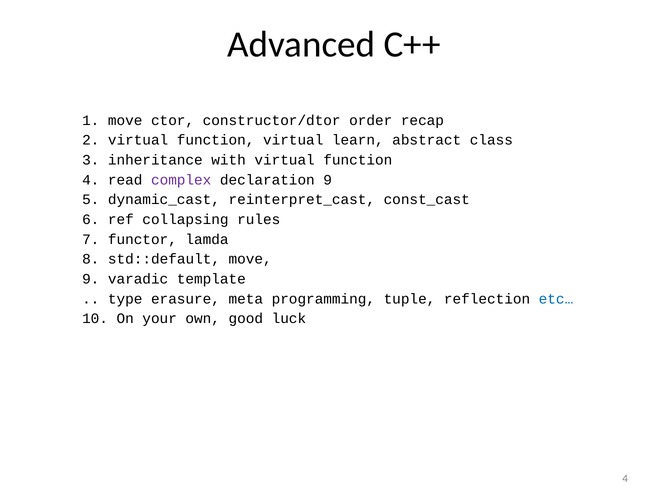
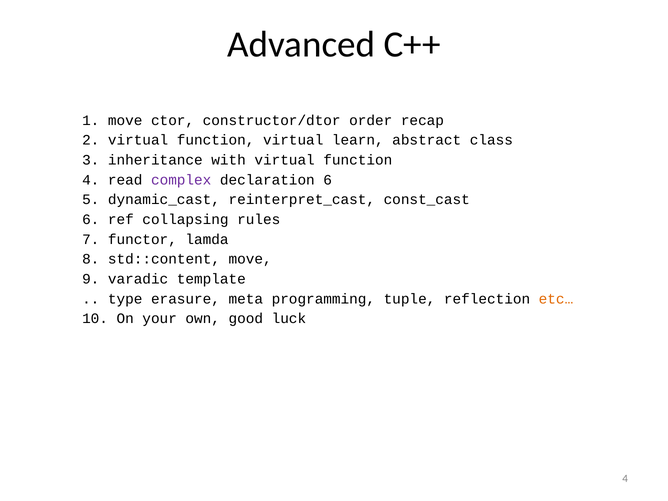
declaration 9: 9 -> 6
std::default: std::default -> std::content
etc… colour: blue -> orange
